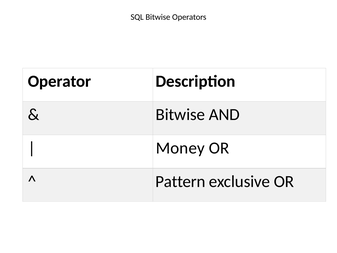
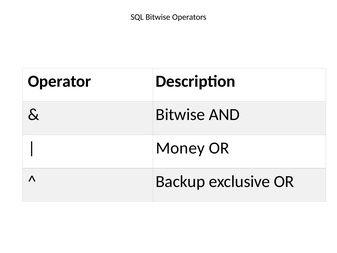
Pattern: Pattern -> Backup
